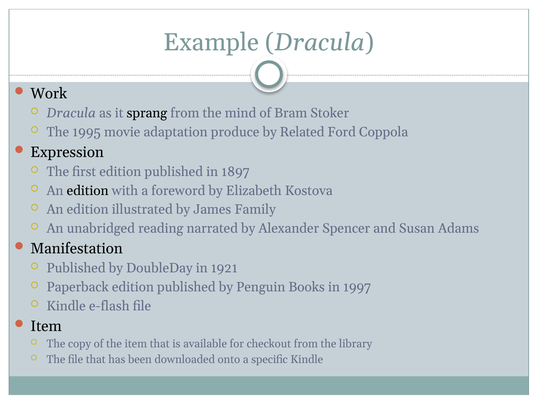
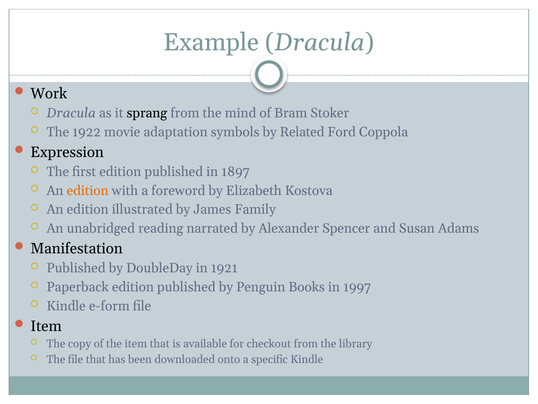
1995: 1995 -> 1922
produce: produce -> symbols
edition at (88, 190) colour: black -> orange
e-flash: e-flash -> e-form
